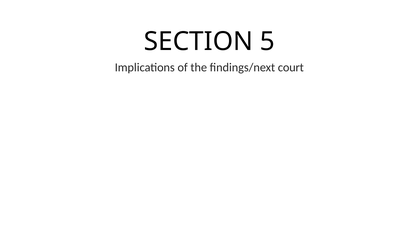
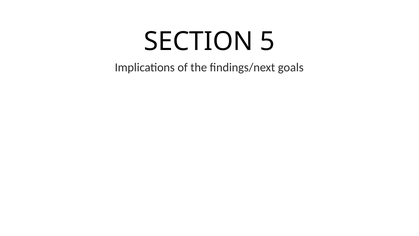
court: court -> goals
